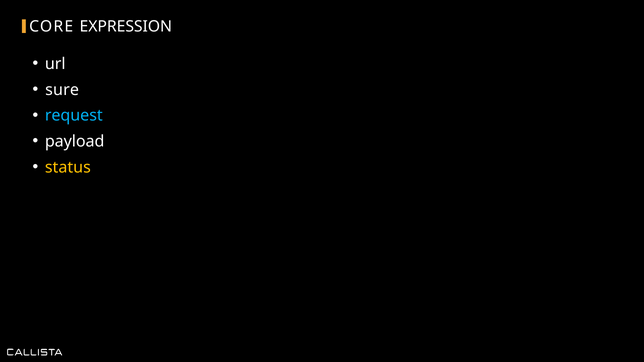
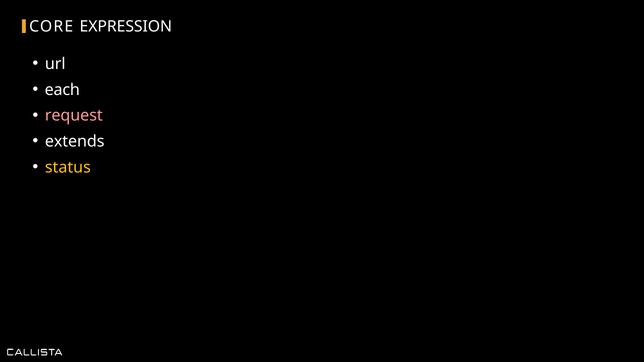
sure: sure -> each
request colour: light blue -> pink
payload: payload -> extends
